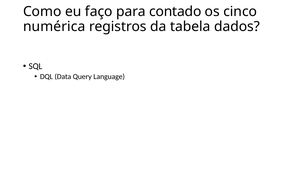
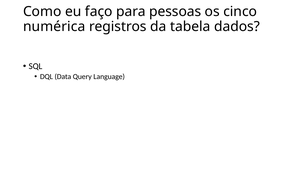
contado: contado -> pessoas
